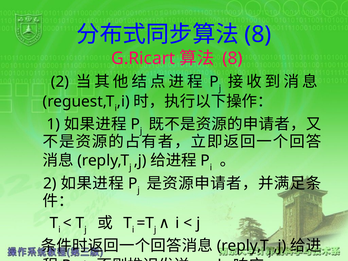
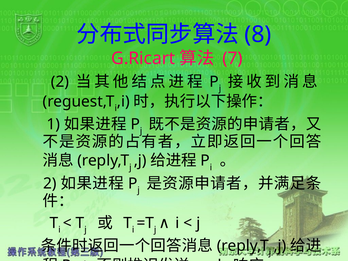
8 at (233, 58): 8 -> 7
